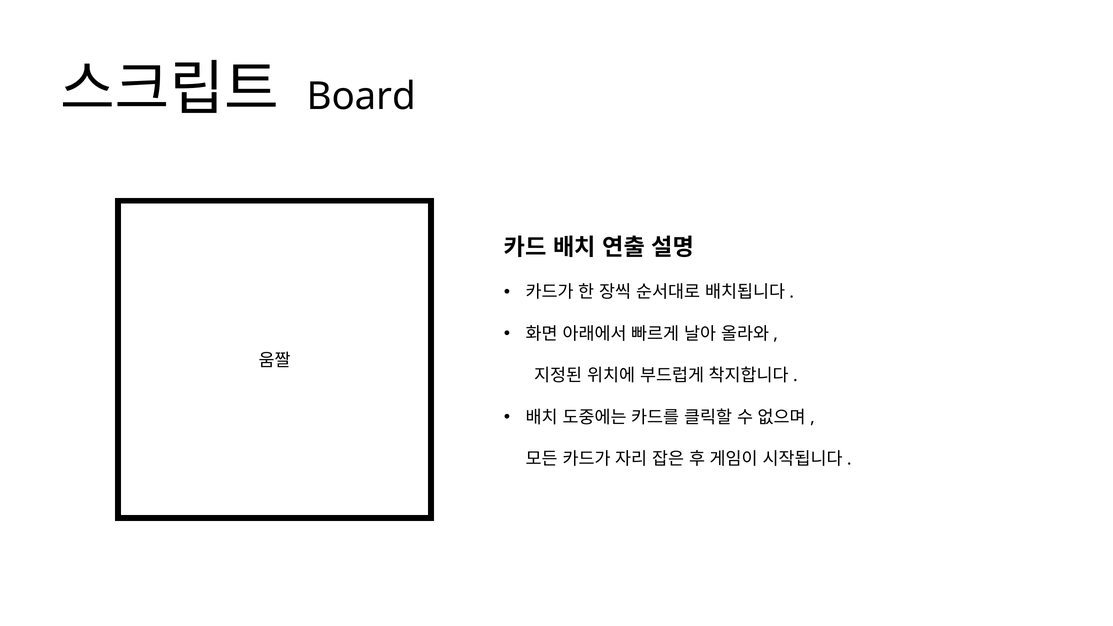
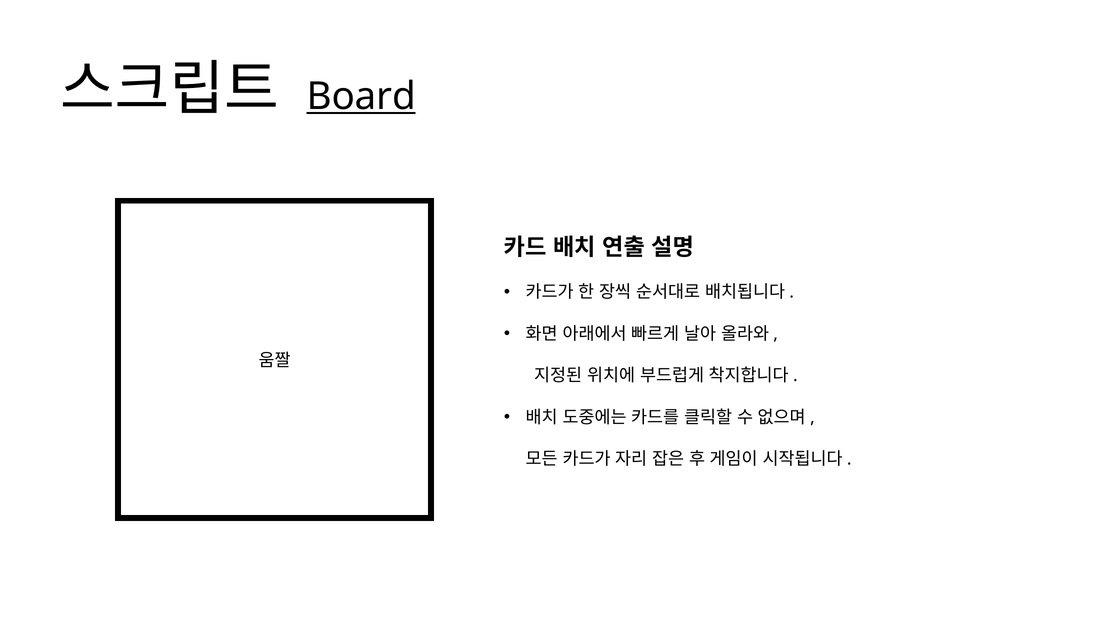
Board underline: none -> present
